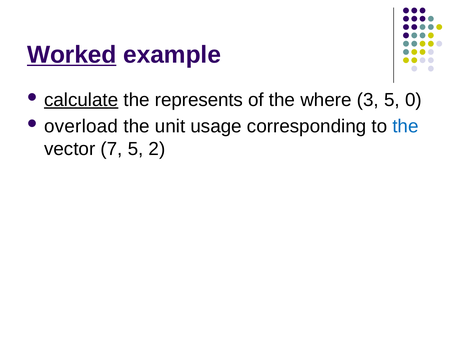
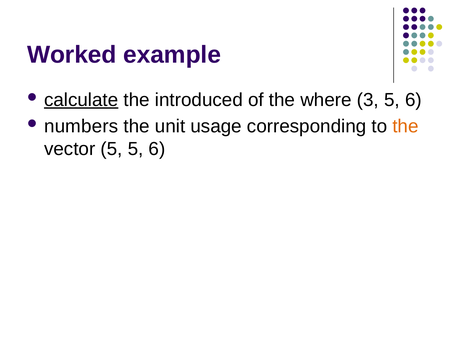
Worked underline: present -> none
represents: represents -> introduced
3 5 0: 0 -> 6
overload: overload -> numbers
the at (406, 126) colour: blue -> orange
vector 7: 7 -> 5
2 at (157, 149): 2 -> 6
